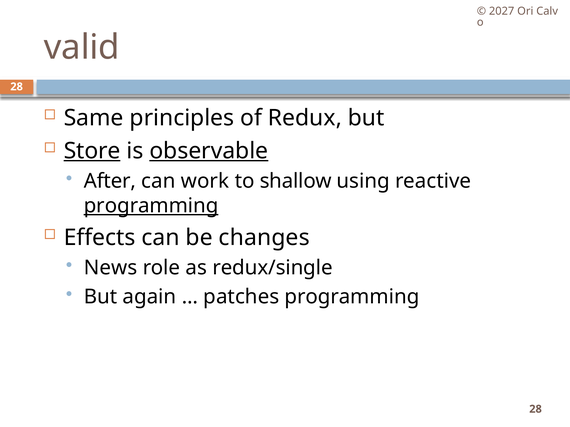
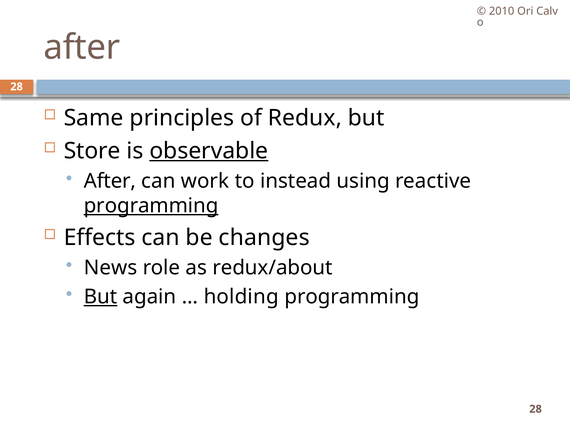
2027: 2027 -> 2010
valid at (82, 48): valid -> after
Store underline: present -> none
shallow: shallow -> instead
redux/single: redux/single -> redux/about
But at (100, 297) underline: none -> present
patches: patches -> holding
